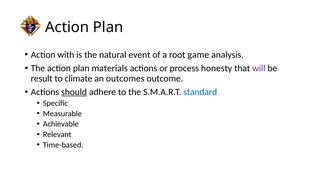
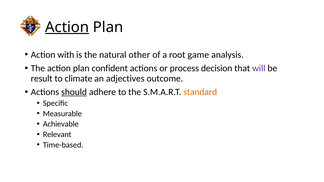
Action at (67, 27) underline: none -> present
event: event -> other
materials: materials -> confident
honesty: honesty -> decision
outcomes: outcomes -> adjectives
standard colour: blue -> orange
